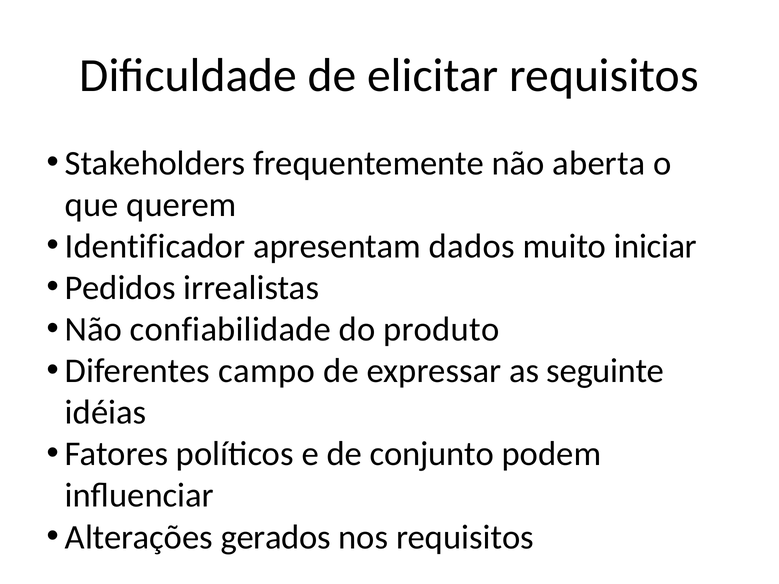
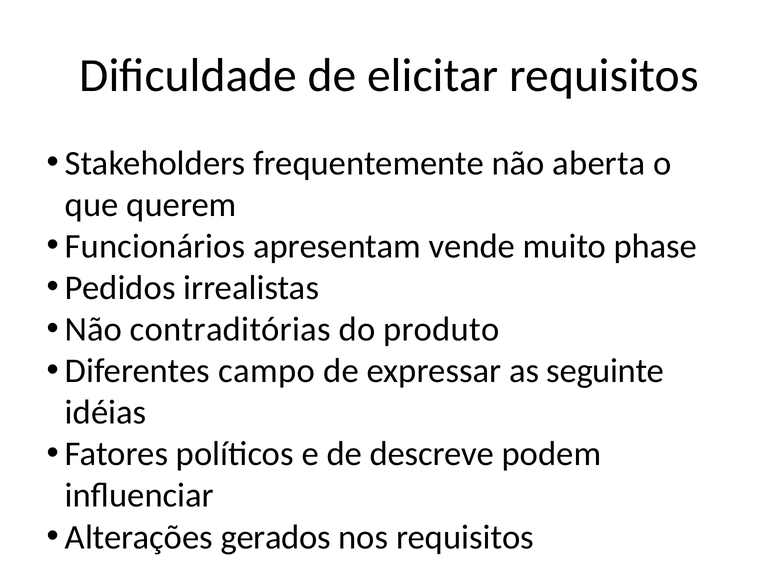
Identificador: Identificador -> Funcionários
dados: dados -> vende
iniciar: iniciar -> phase
confiabilidade: confiabilidade -> contraditórias
conjunto: conjunto -> descreve
